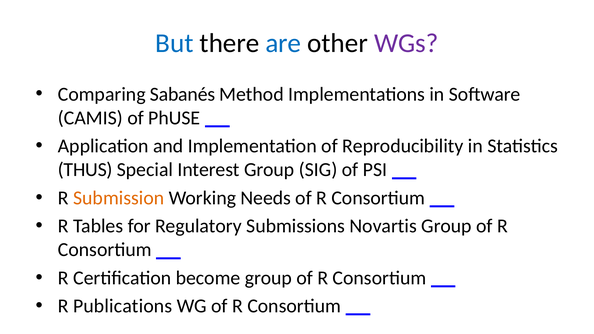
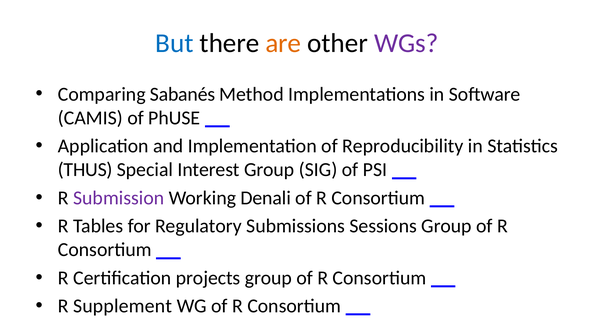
are colour: blue -> orange
Submission colour: orange -> purple
Needs: Needs -> Denali
Novartis: Novartis -> Sessions
become: become -> projects
Publications: Publications -> Supplement
